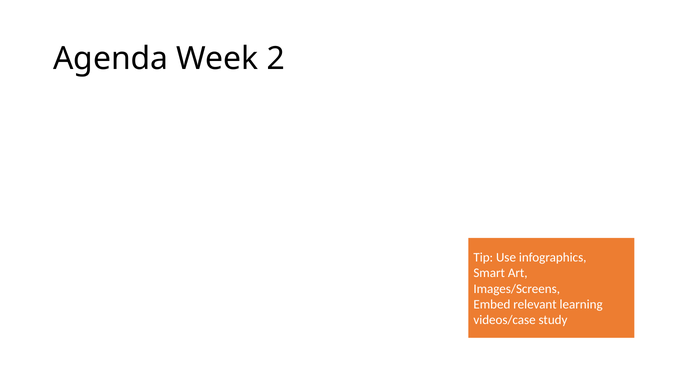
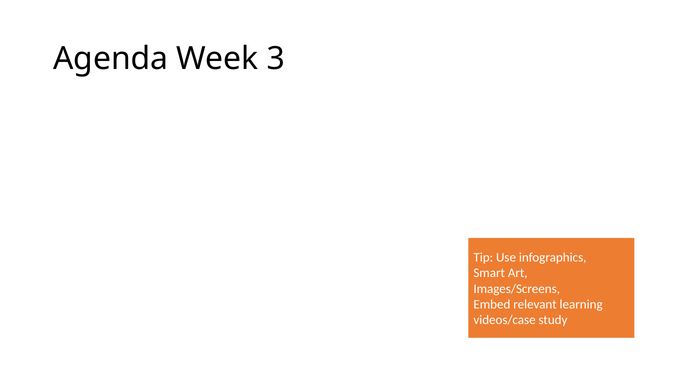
2: 2 -> 3
